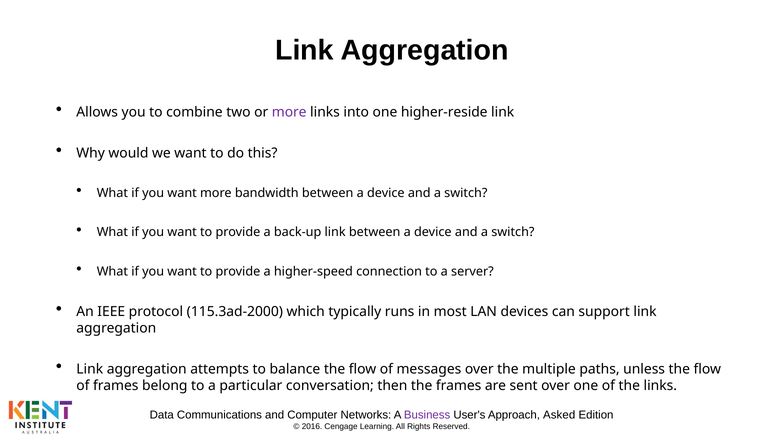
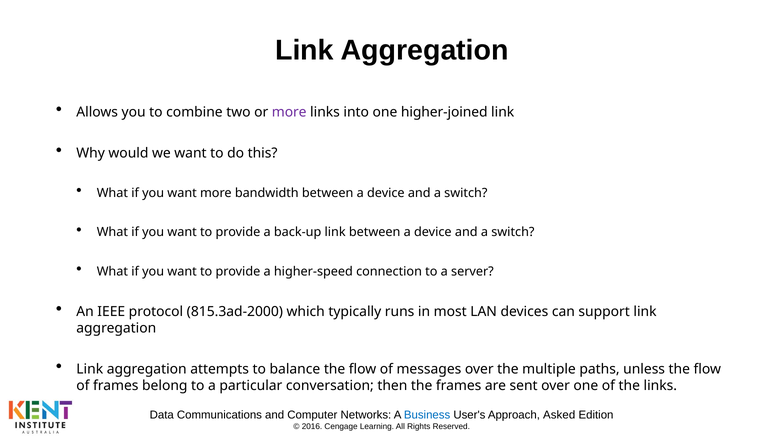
higher-reside: higher-reside -> higher-joined
115.3ad-2000: 115.3ad-2000 -> 815.3ad-2000
Business colour: purple -> blue
